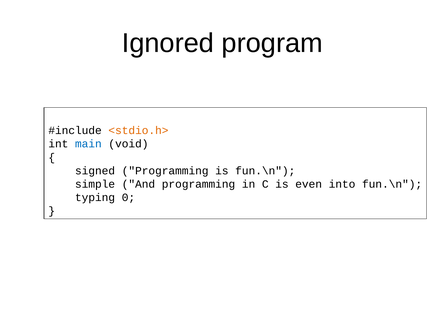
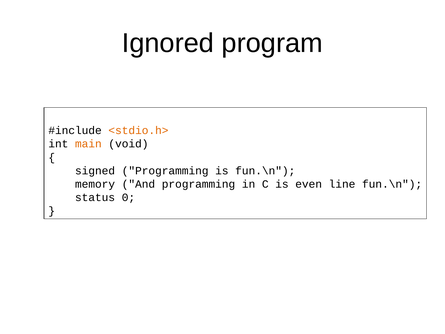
main colour: blue -> orange
simple: simple -> memory
into: into -> line
typing: typing -> status
